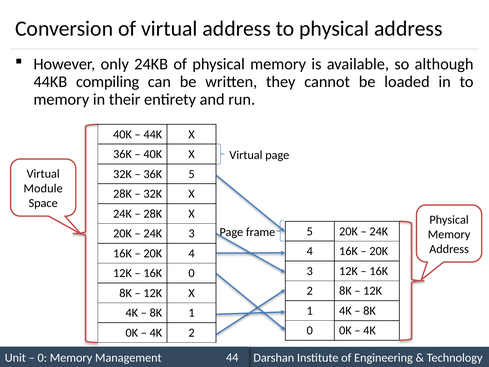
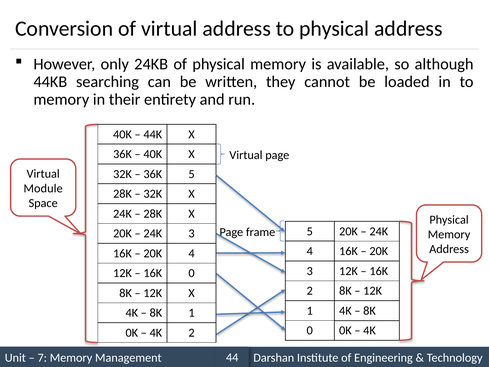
compiling: compiling -> searching
0 at (42, 357): 0 -> 7
